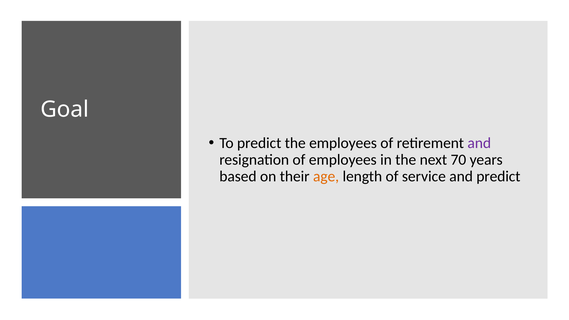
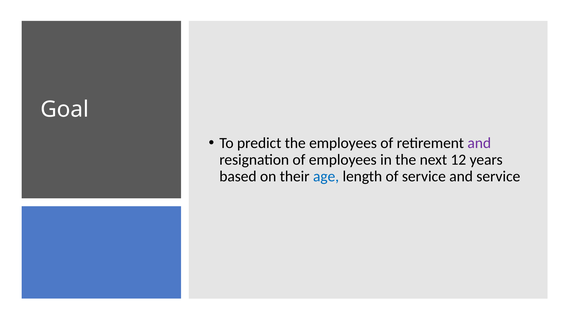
70: 70 -> 12
age colour: orange -> blue
and predict: predict -> service
